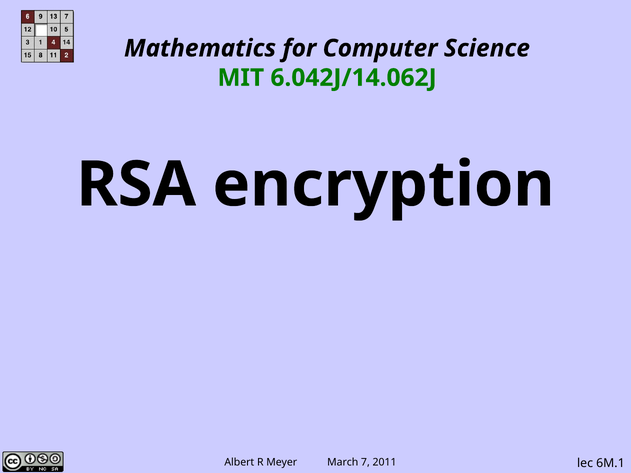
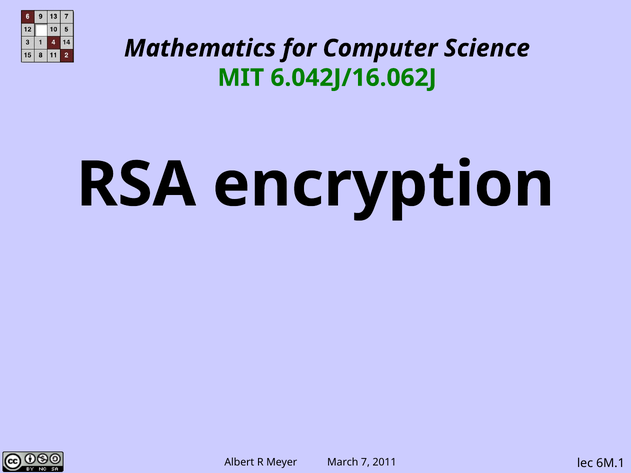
6.042J/14.062J: 6.042J/14.062J -> 6.042J/16.062J
